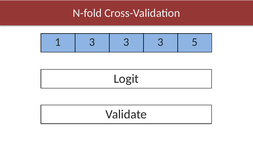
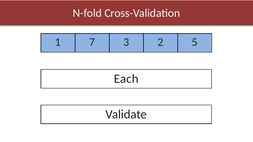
1 3: 3 -> 7
3 at (161, 42): 3 -> 2
Logit: Logit -> Each
